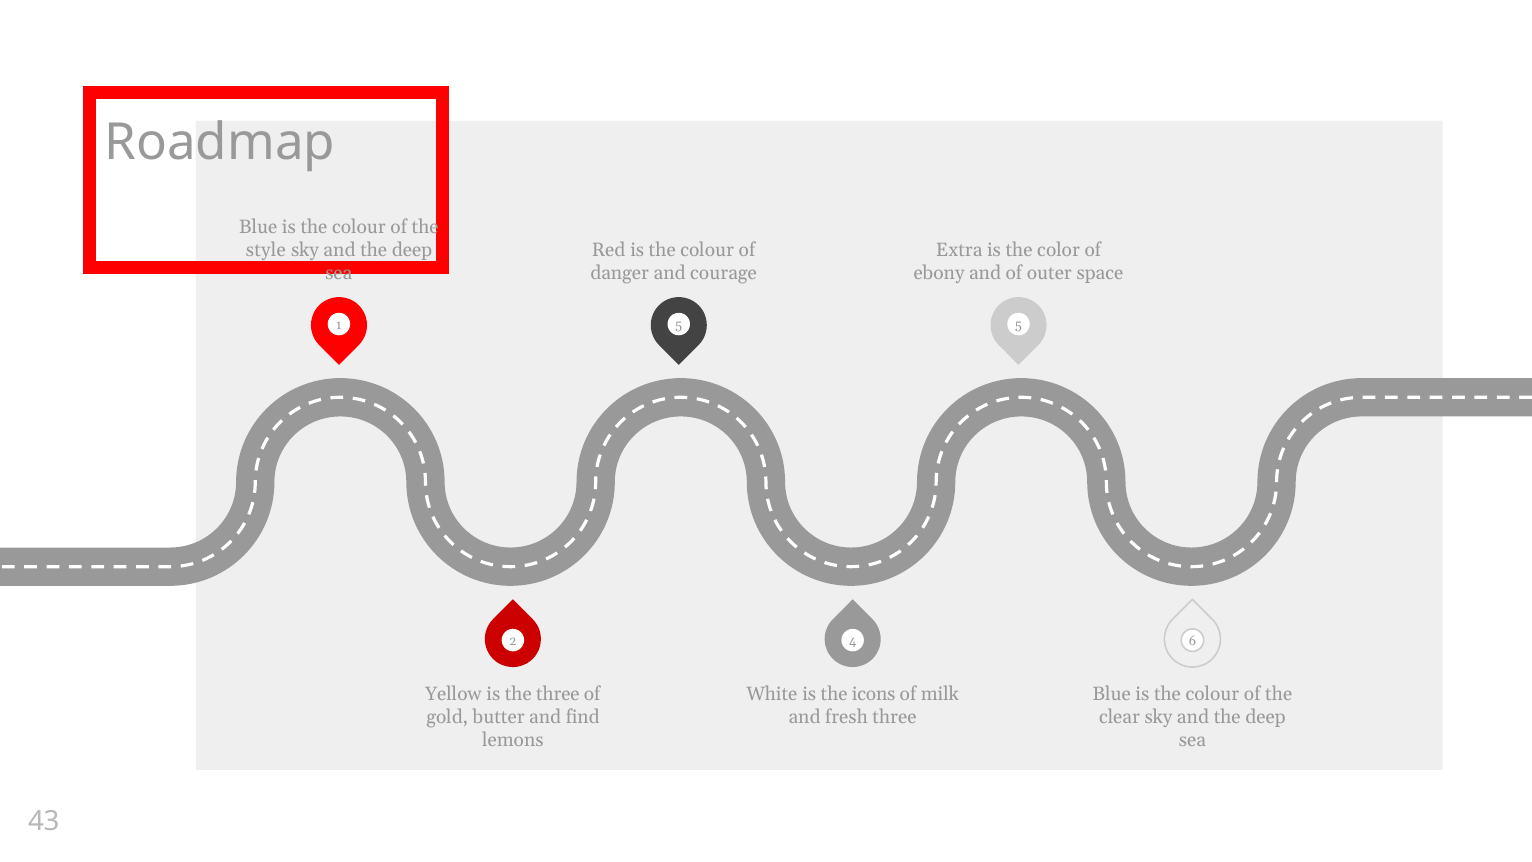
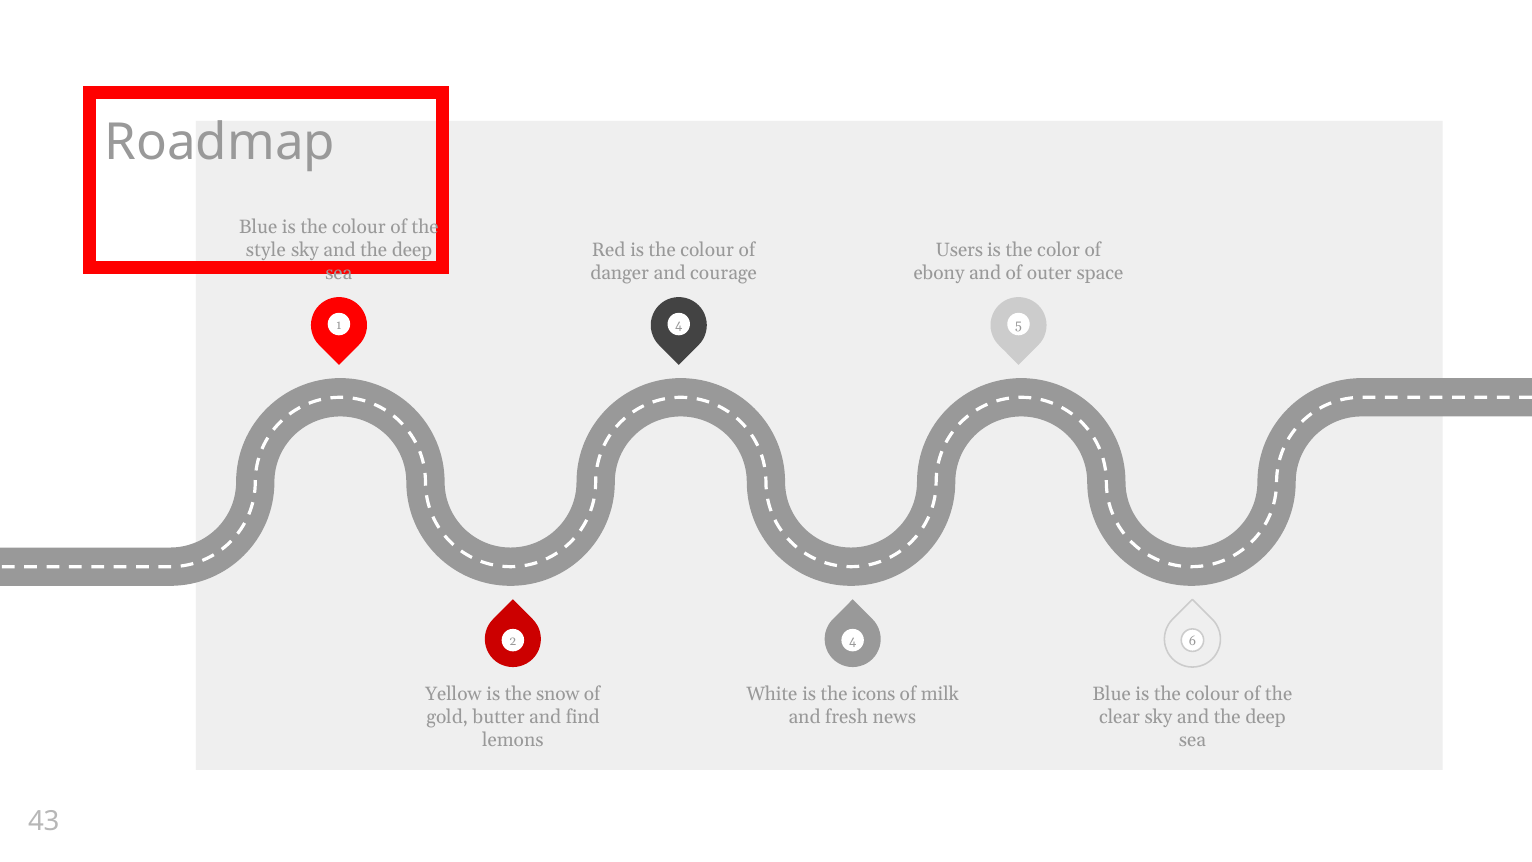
Extra: Extra -> Users
1 5: 5 -> 4
the three: three -> snow
fresh three: three -> news
